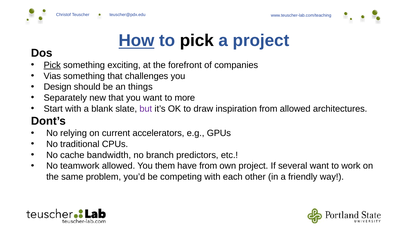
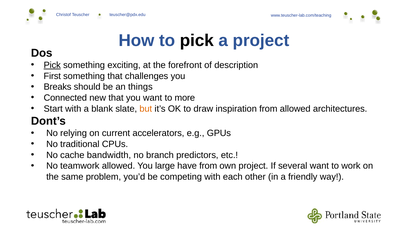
How underline: present -> none
companies: companies -> description
Vias: Vias -> First
Design: Design -> Breaks
Separately: Separately -> Connected
but colour: purple -> orange
them: them -> large
